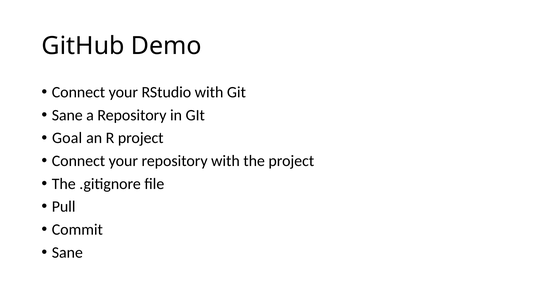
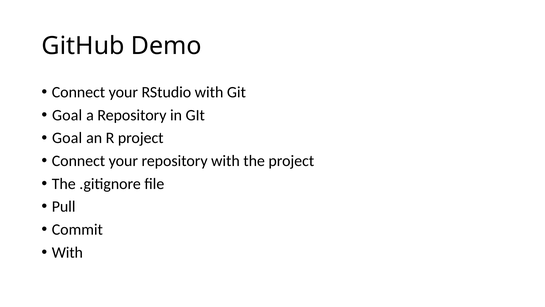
Sane at (67, 115): Sane -> Goal
Sane at (67, 252): Sane -> With
